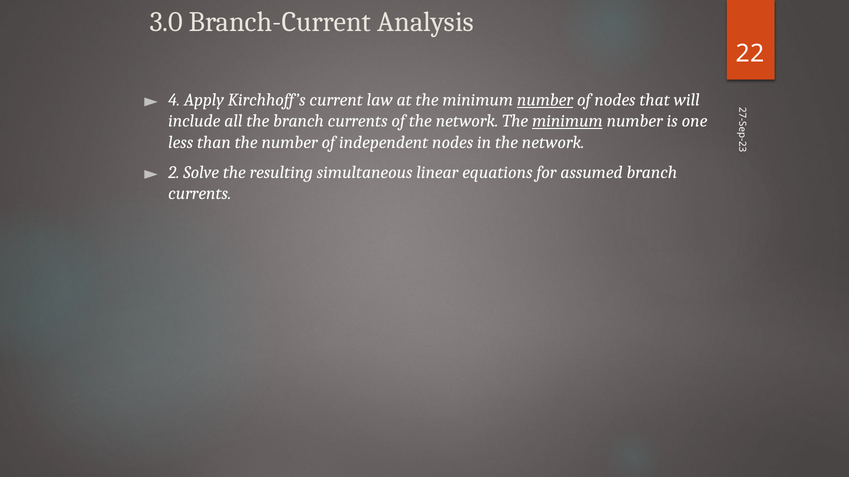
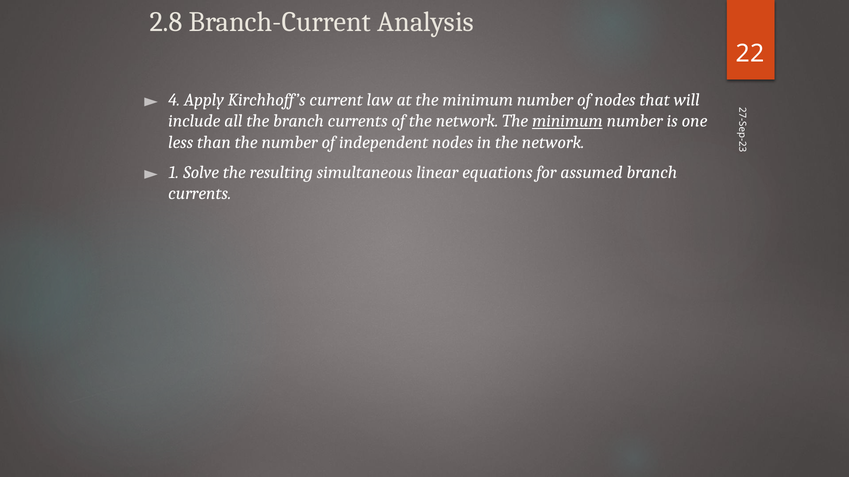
3.0: 3.0 -> 2.8
number at (545, 100) underline: present -> none
2 at (174, 173): 2 -> 1
